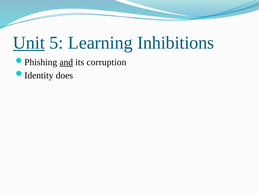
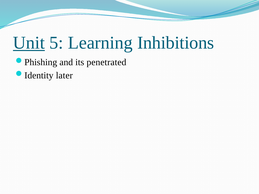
and underline: present -> none
corruption: corruption -> penetrated
does: does -> later
